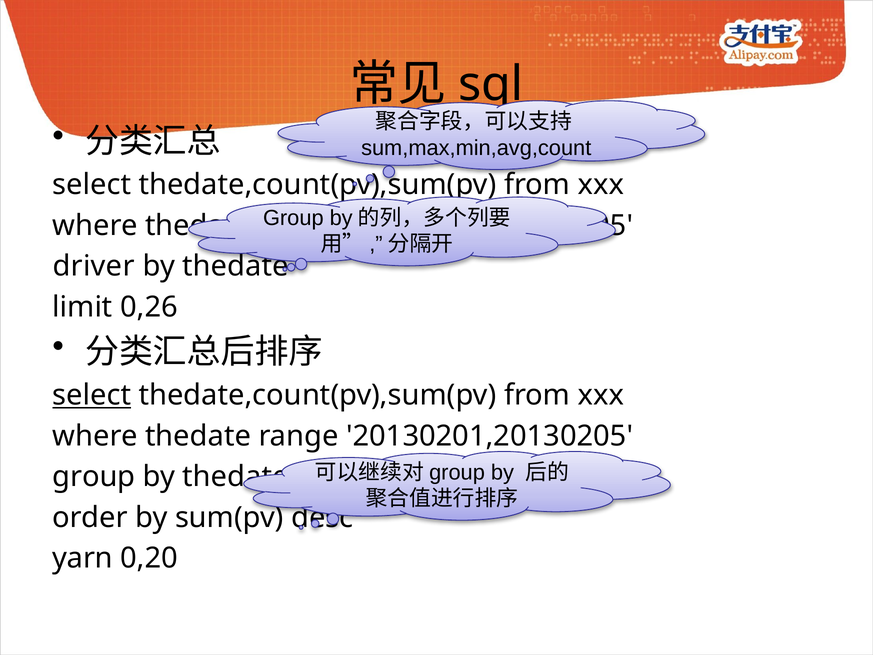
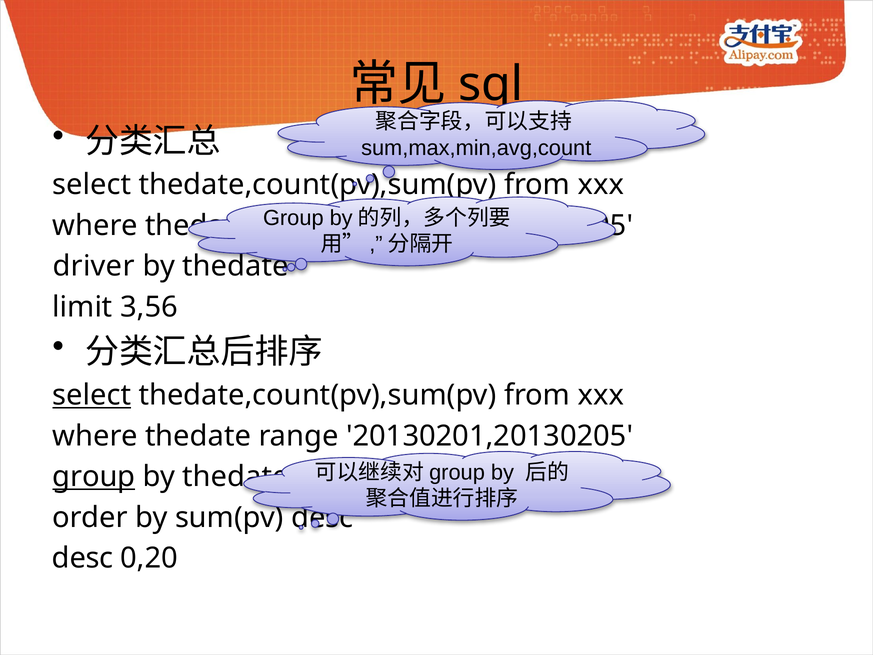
0,26: 0,26 -> 3,56
group at (94, 477) underline: none -> present
yarn at (83, 558): yarn -> desc
